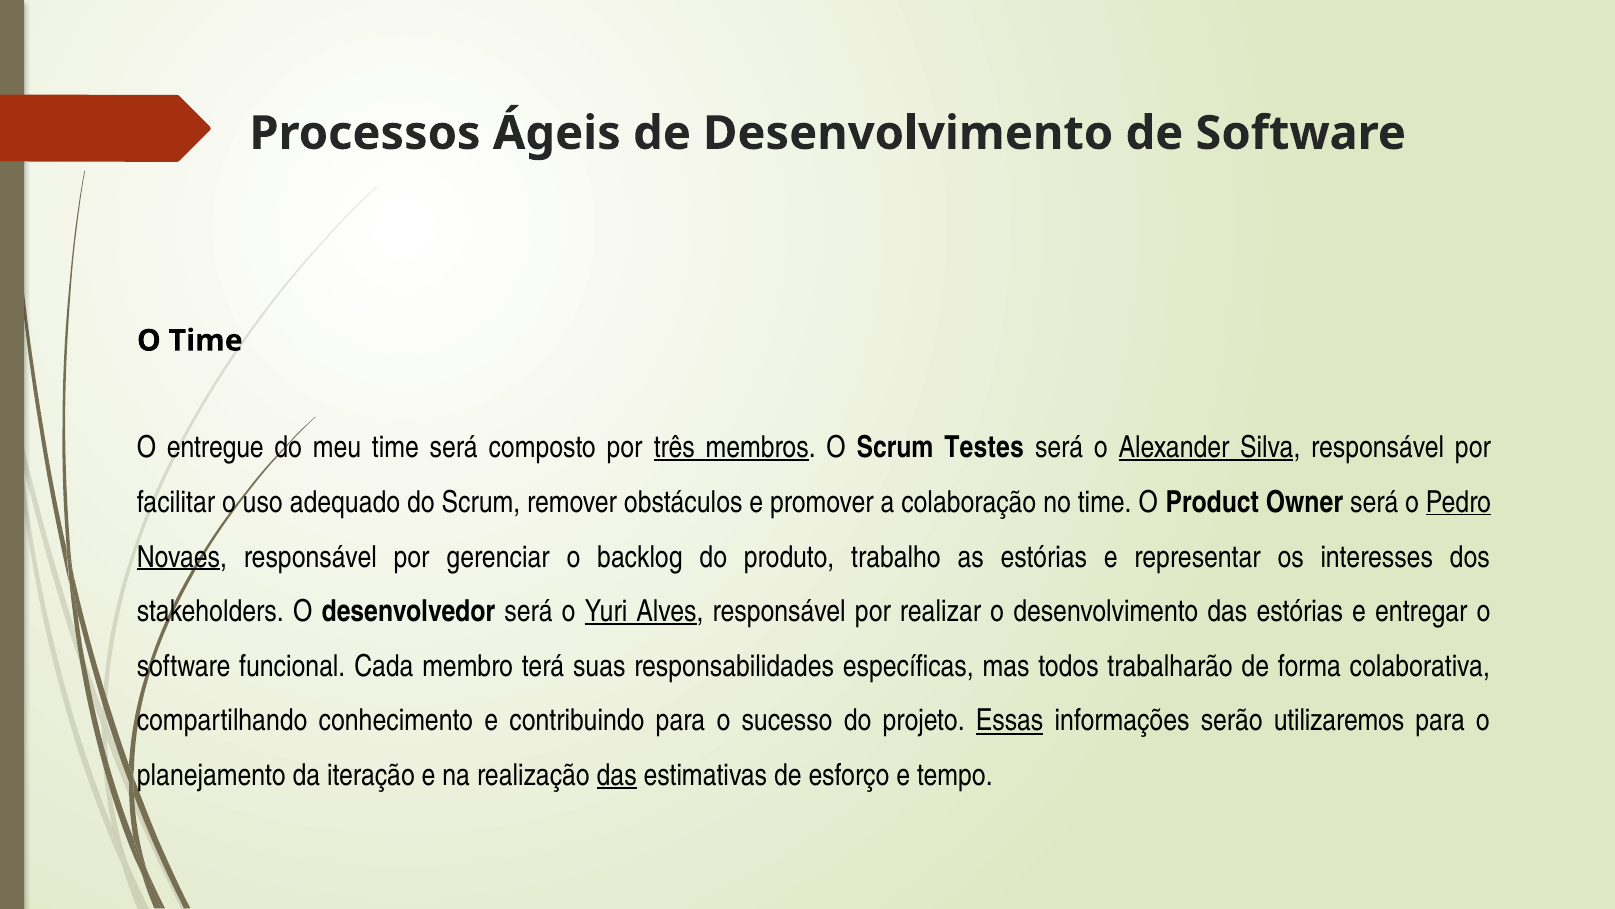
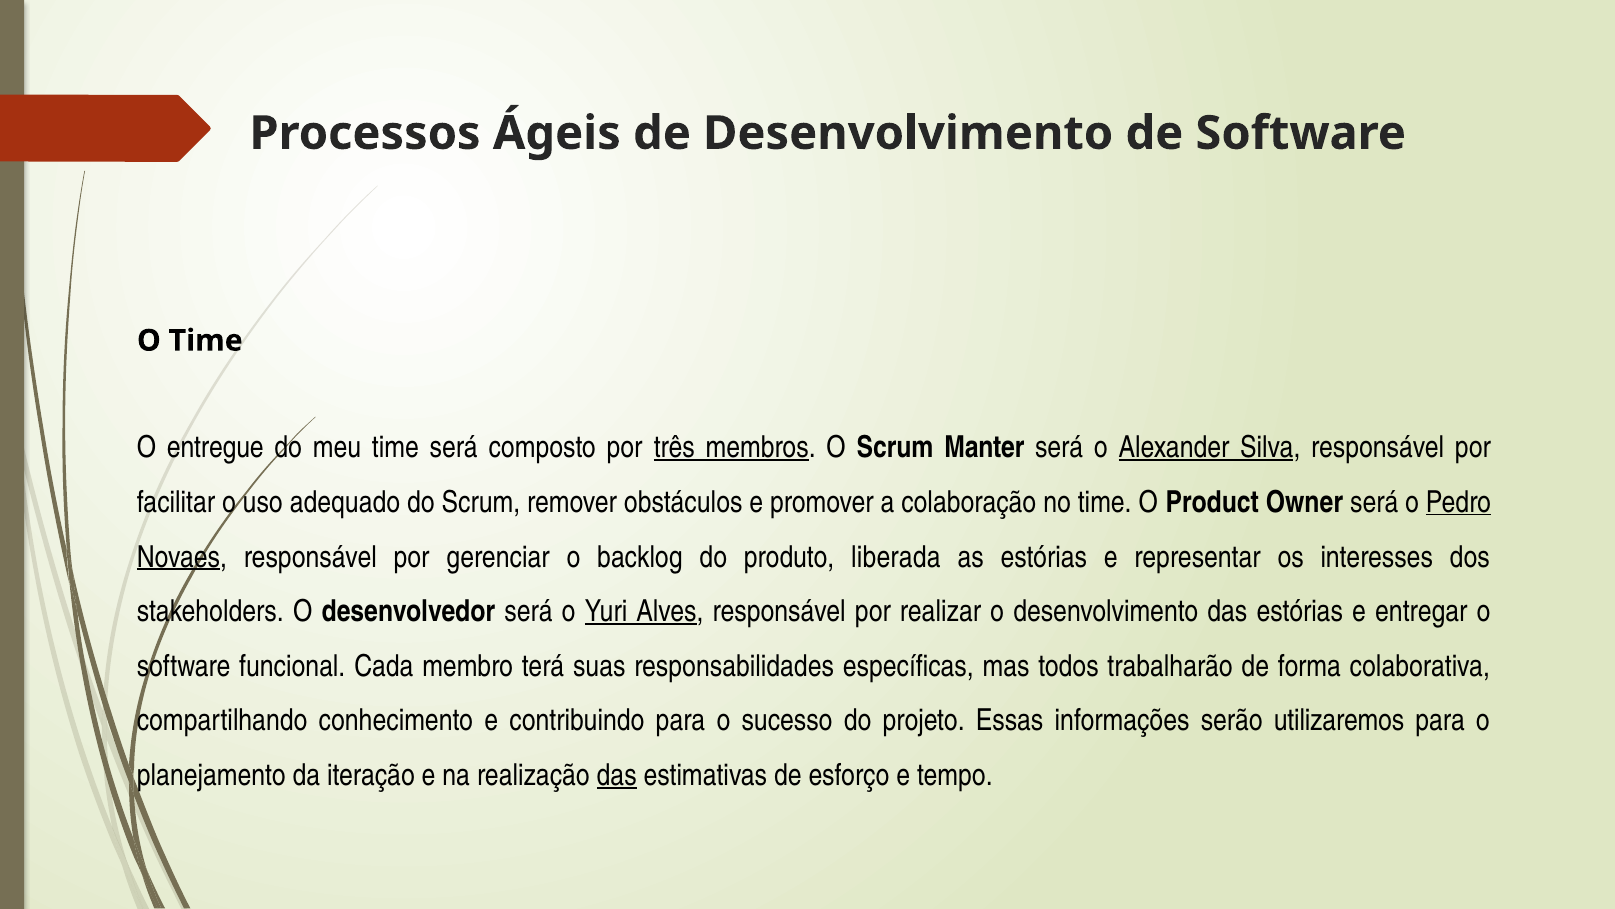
Testes: Testes -> Manter
trabalho: trabalho -> liberada
Essas underline: present -> none
